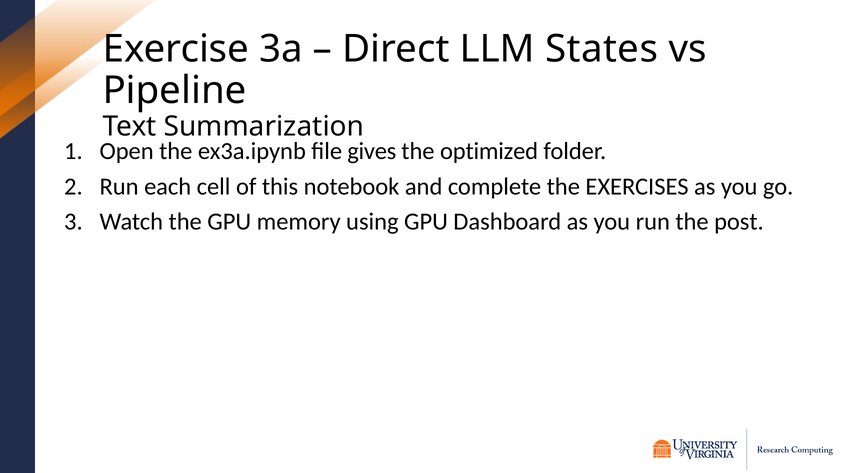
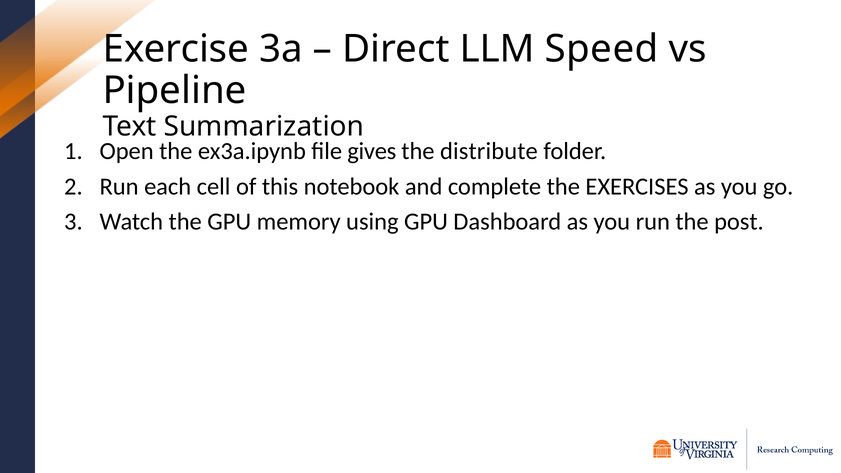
States: States -> Speed
optimized: optimized -> distribute
